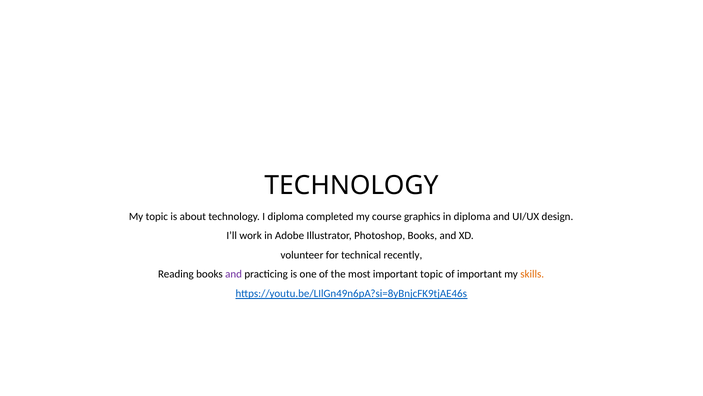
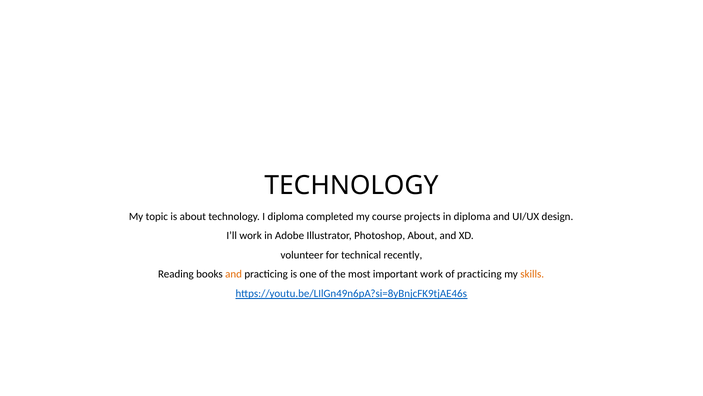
graphics: graphics -> projects
Photoshop Books: Books -> About
and at (234, 274) colour: purple -> orange
important topic: topic -> work
of important: important -> practicing
